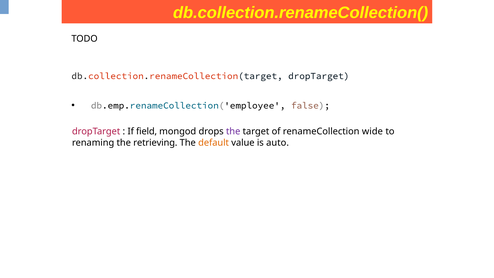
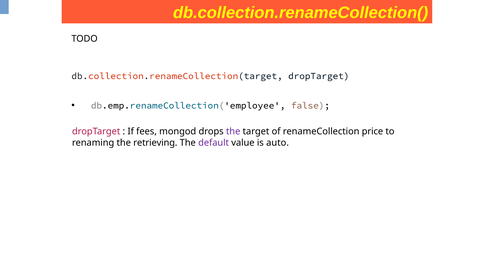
field: field -> fees
wide: wide -> price
default colour: orange -> purple
